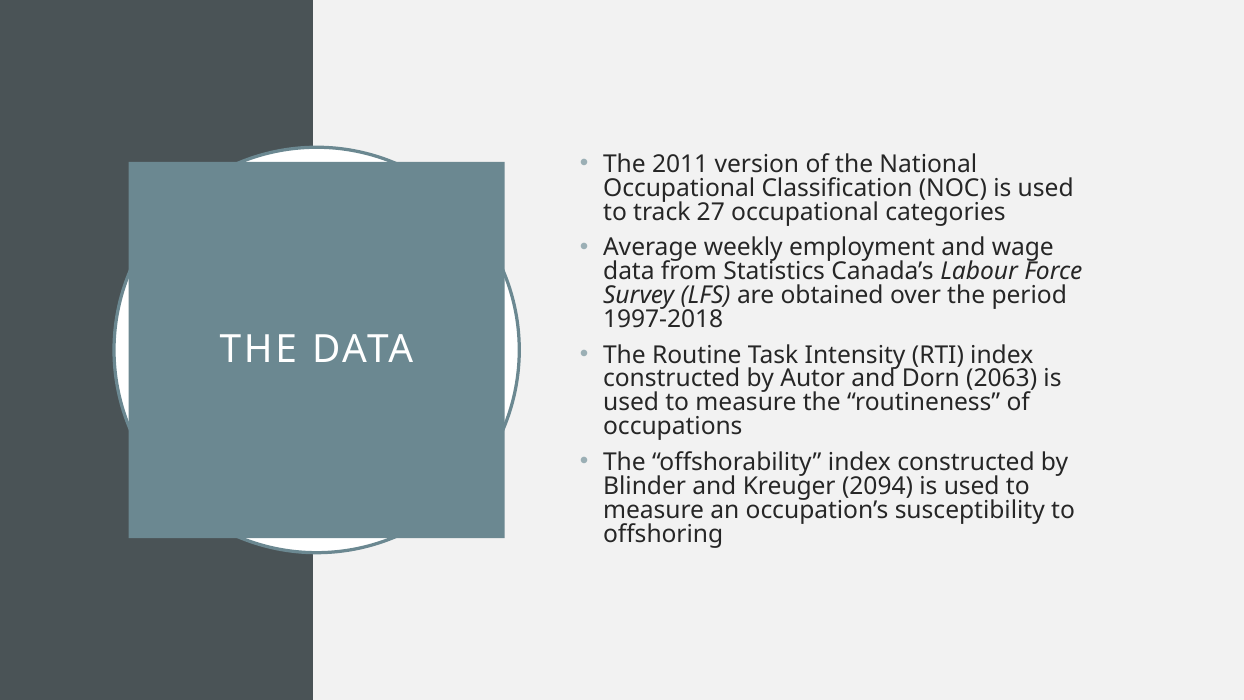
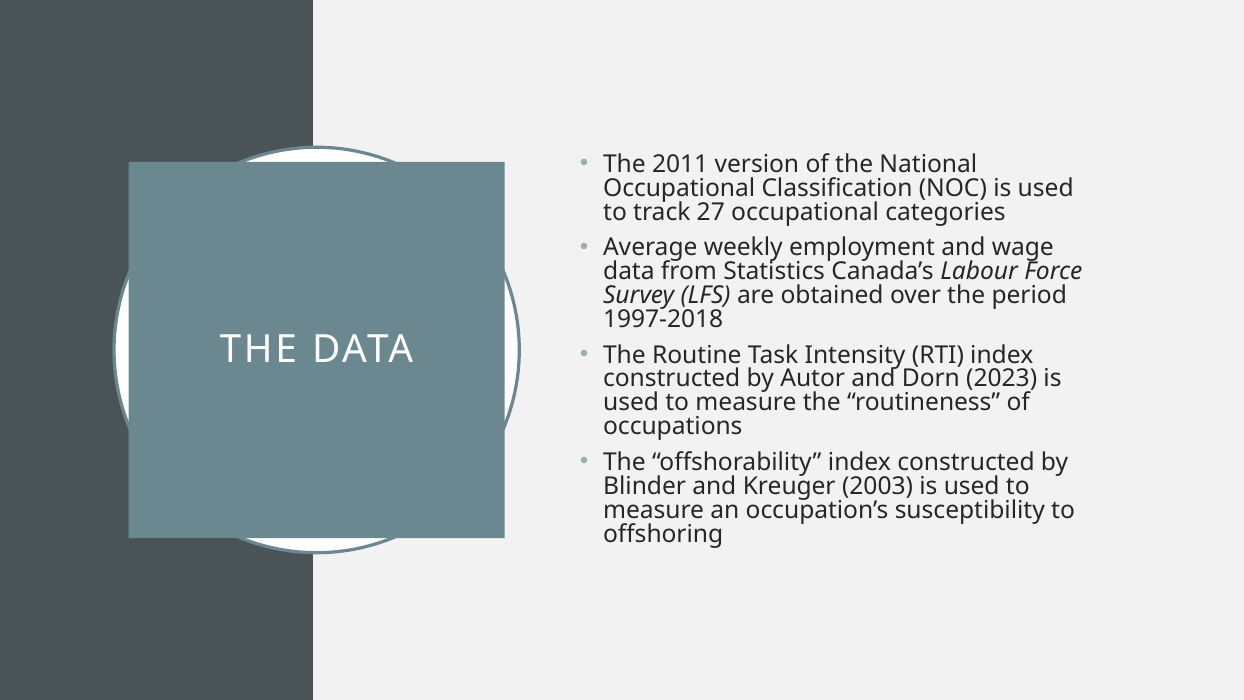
2063: 2063 -> 2023
2094: 2094 -> 2003
